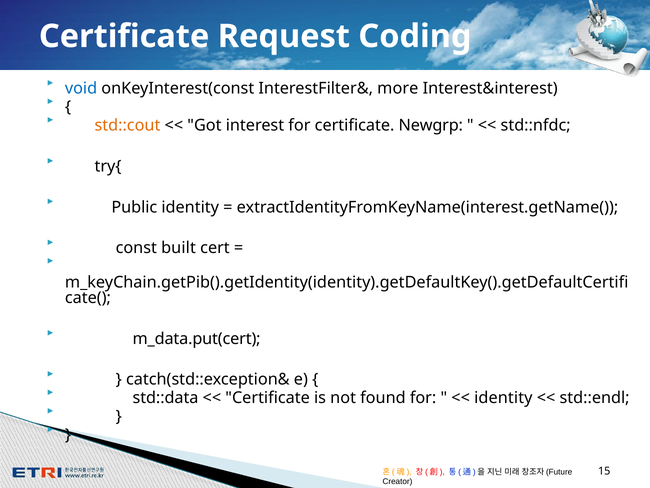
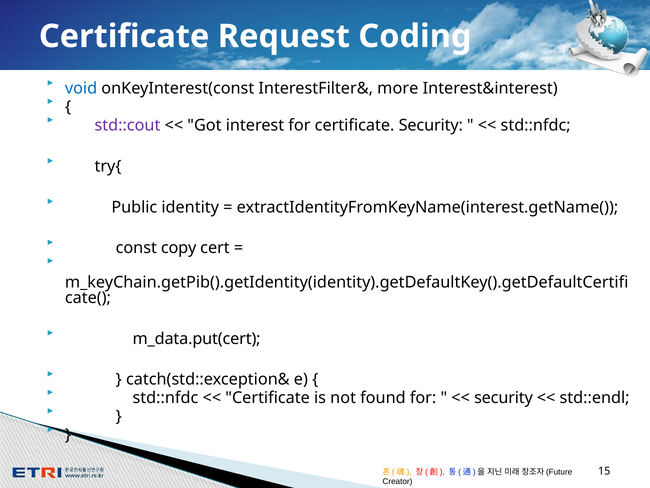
std::cout colour: orange -> purple
certificate Newgrp: Newgrp -> Security
built: built -> copy
std::data at (166, 398): std::data -> std::nfdc
identity at (503, 398): identity -> security
